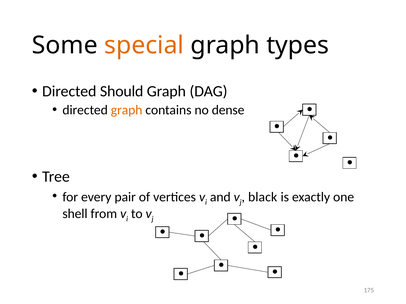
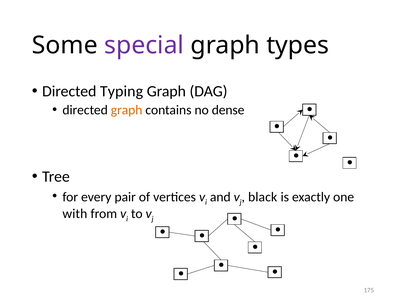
special colour: orange -> purple
Should: Should -> Typing
shell: shell -> with
